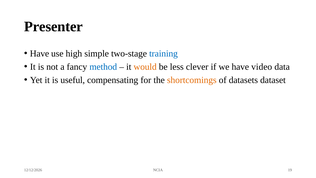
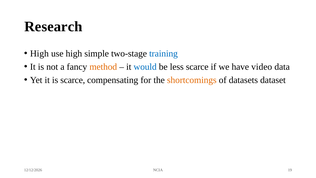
Presenter: Presenter -> Research
Have at (40, 53): Have -> High
method colour: blue -> orange
would colour: orange -> blue
less clever: clever -> scarce
is useful: useful -> scarce
